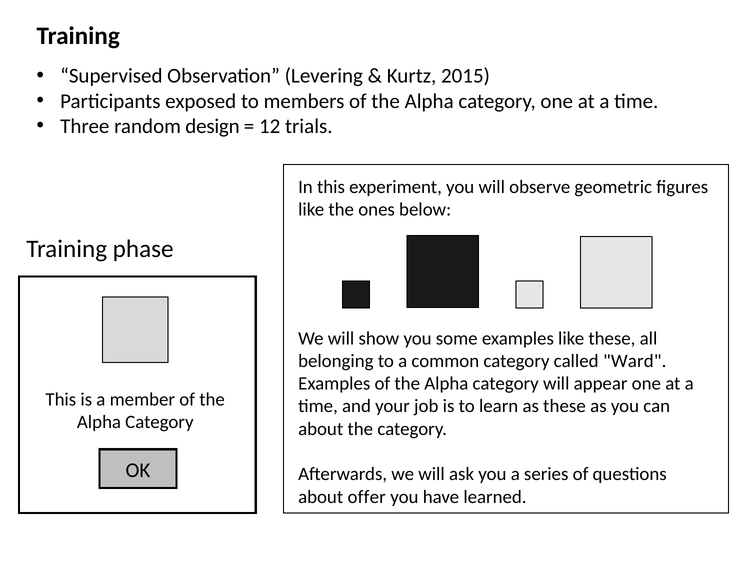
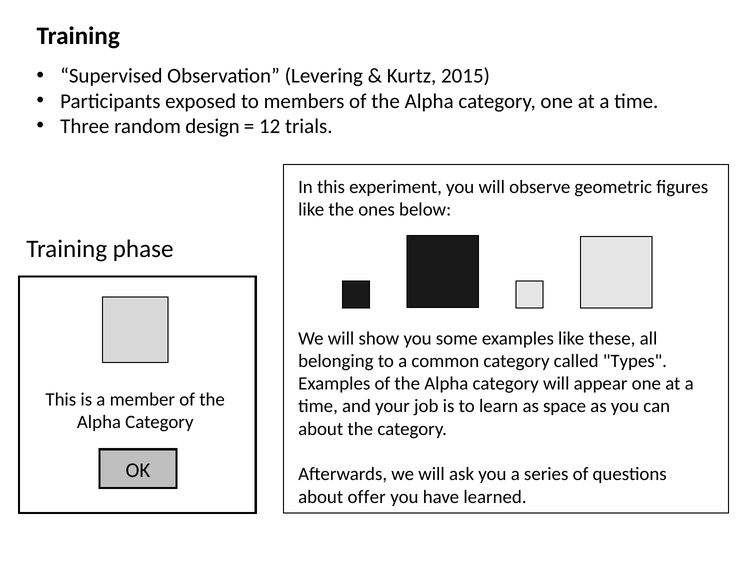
Ward: Ward -> Types
as these: these -> space
